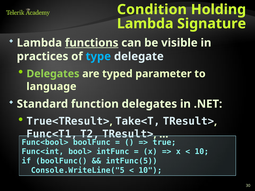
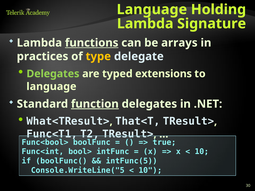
Condition at (152, 9): Condition -> Language
visible: visible -> arrays
type colour: light blue -> yellow
parameter: parameter -> extensions
function underline: none -> present
True<TResult>: True<TResult> -> What<TResult>
Take<T: Take<T -> That<T
